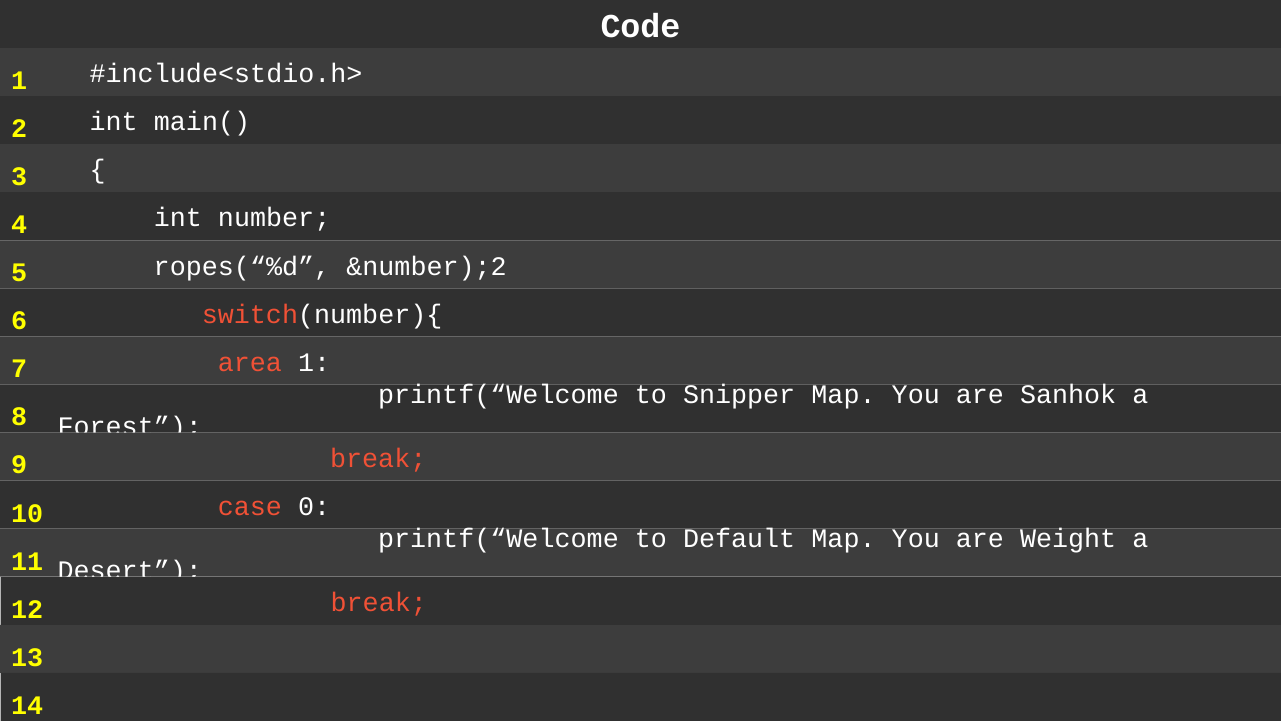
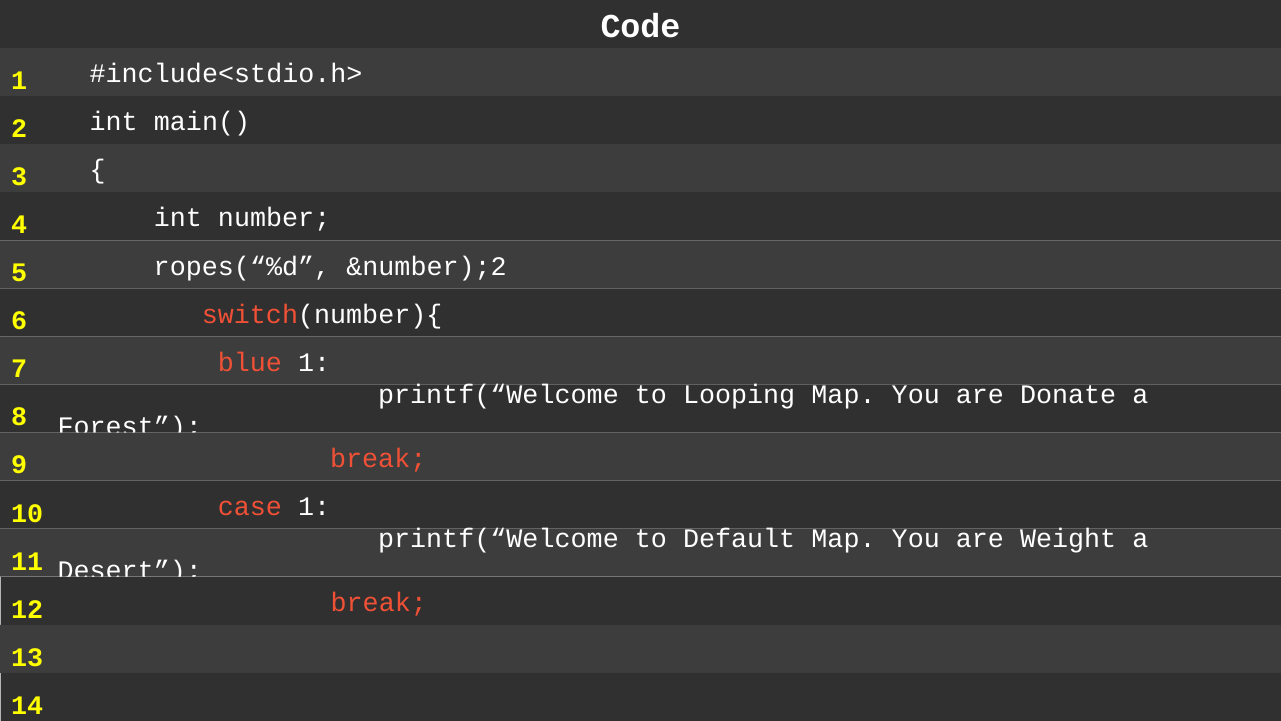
area: area -> blue
Snipper: Snipper -> Looping
Sanhok: Sanhok -> Donate
case 0: 0 -> 1
